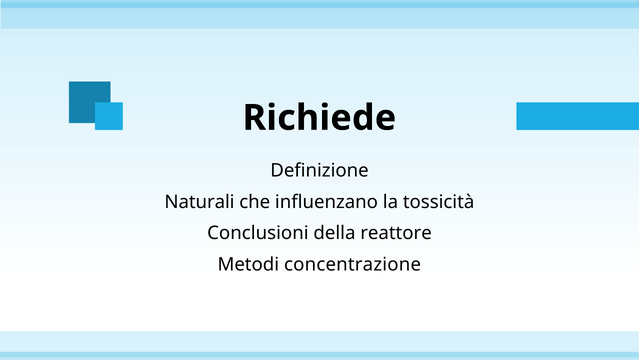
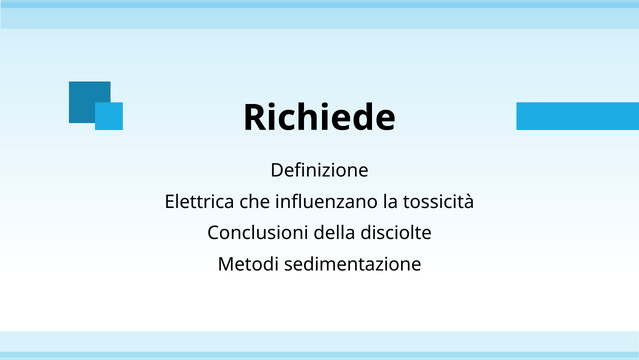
Naturali: Naturali -> Elettrica
reattore: reattore -> disciolte
concentrazione: concentrazione -> sedimentazione
